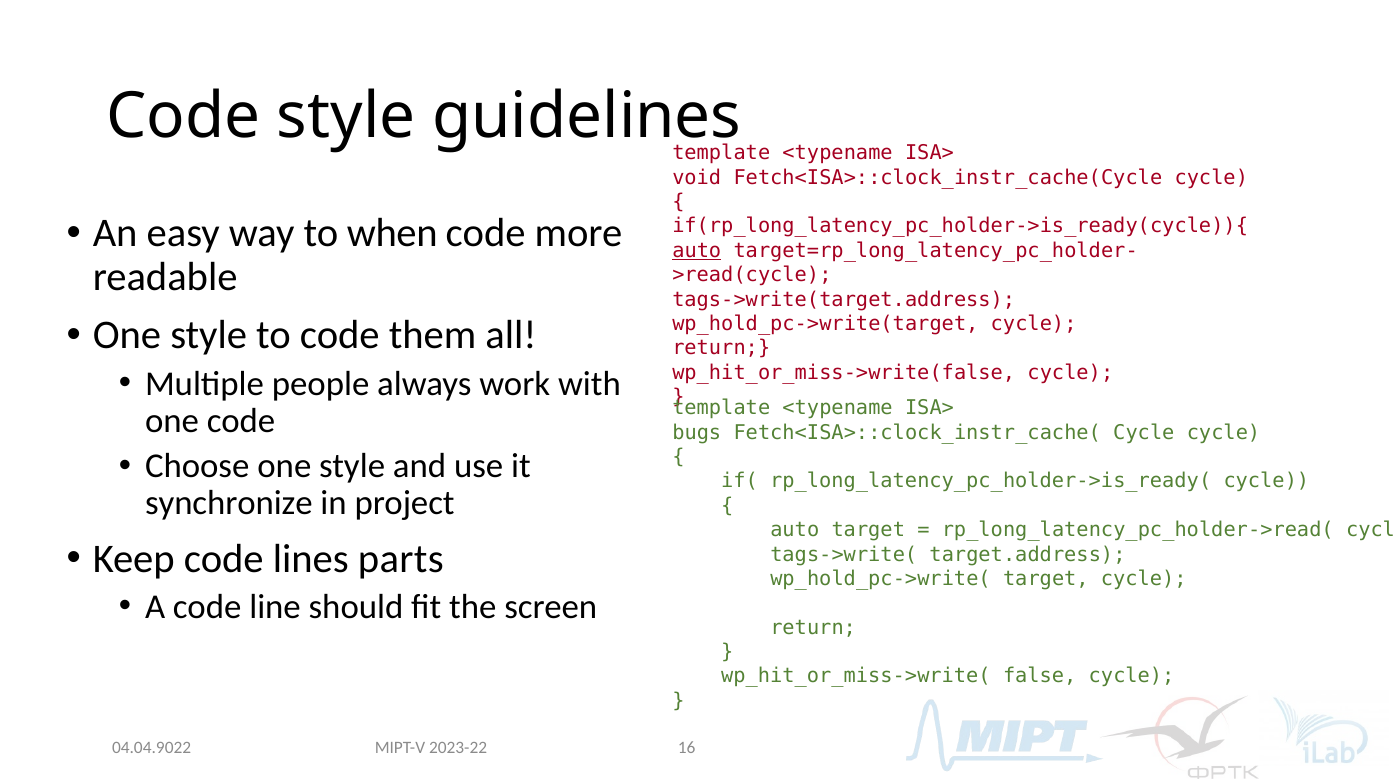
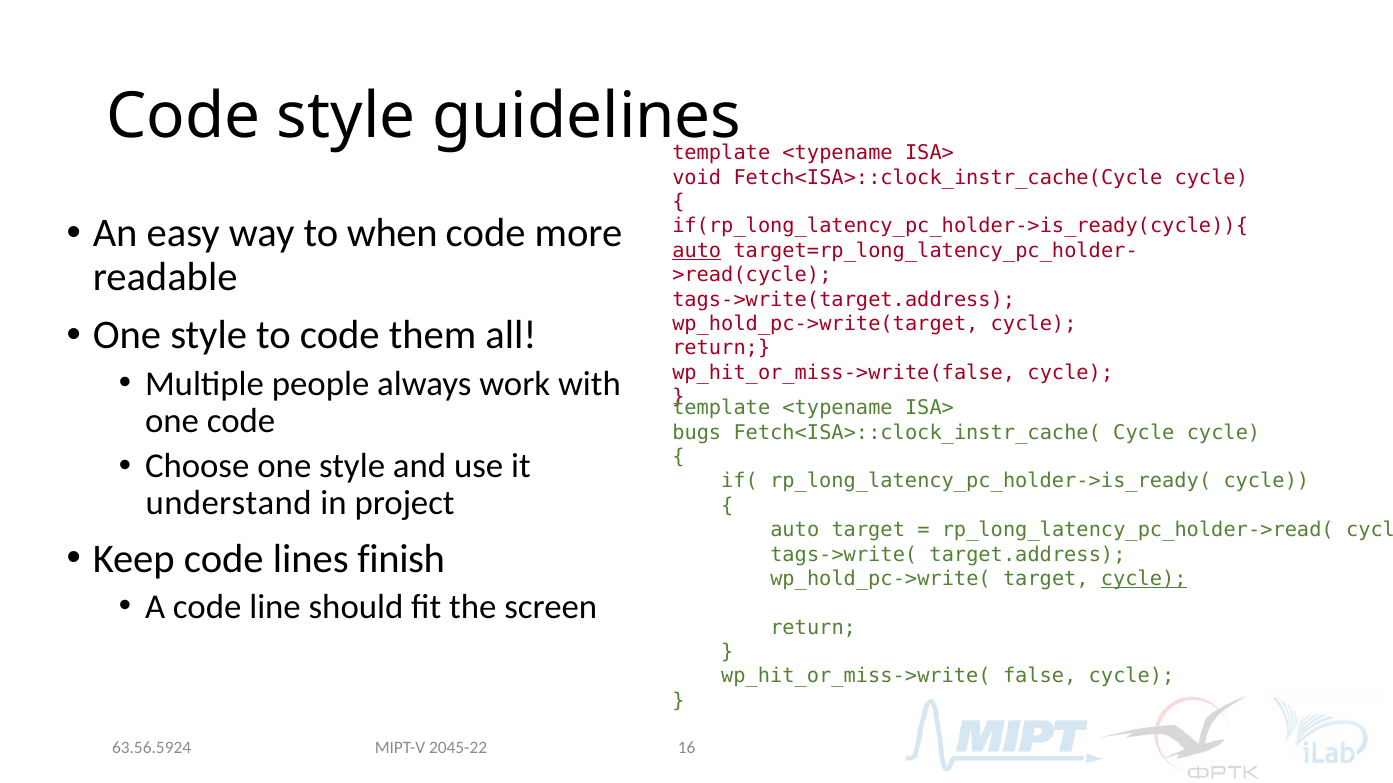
synchronize: synchronize -> understand
parts: parts -> finish
cycle at (1144, 579) underline: none -> present
2023-22: 2023-22 -> 2045-22
04.04.9022: 04.04.9022 -> 63.56.5924
